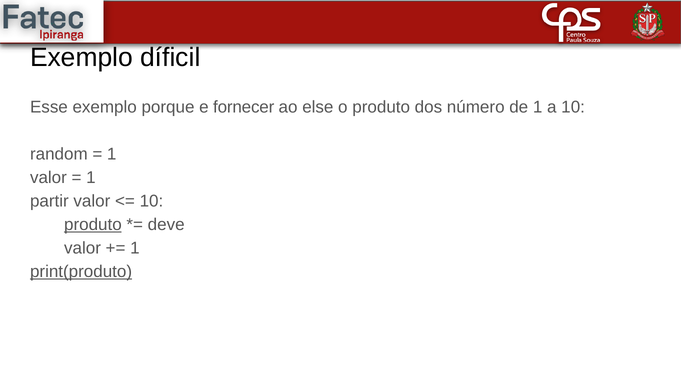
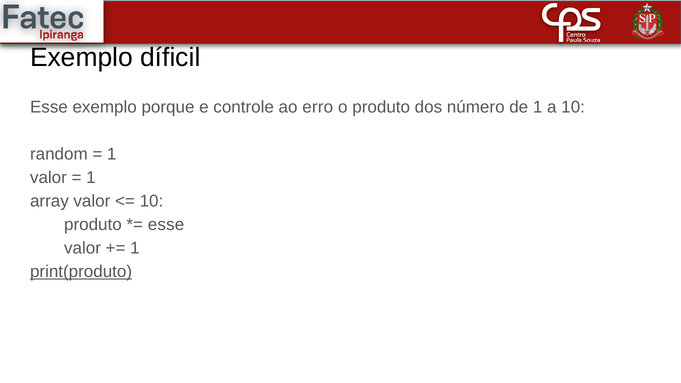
fornecer: fornecer -> controle
else: else -> erro
partir: partir -> array
produto at (93, 225) underline: present -> none
deve at (166, 225): deve -> esse
